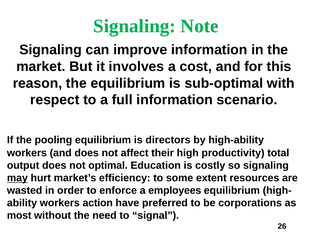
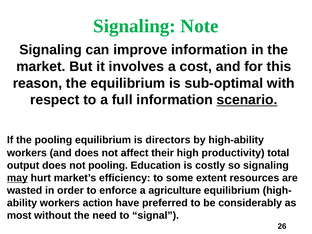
scenario underline: none -> present
not optimal: optimal -> pooling
employees: employees -> agriculture
corporations: corporations -> considerably
